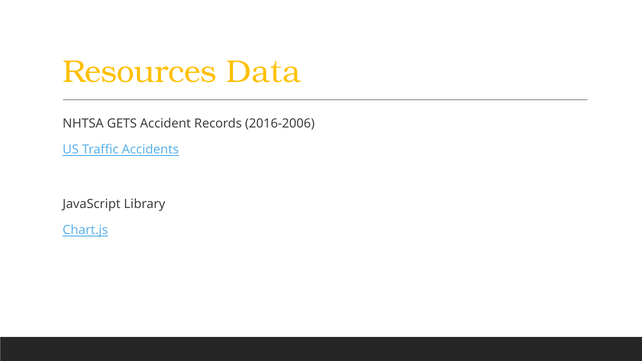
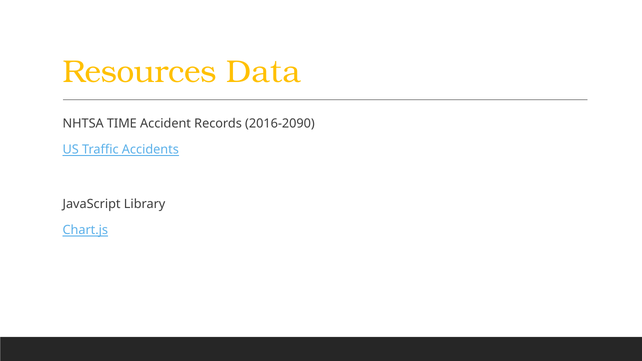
GETS: GETS -> TIME
2016-2006: 2016-2006 -> 2016-2090
